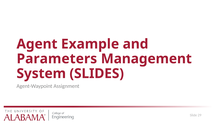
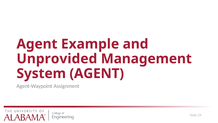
Parameters: Parameters -> Unprovided
System SLIDES: SLIDES -> AGENT
